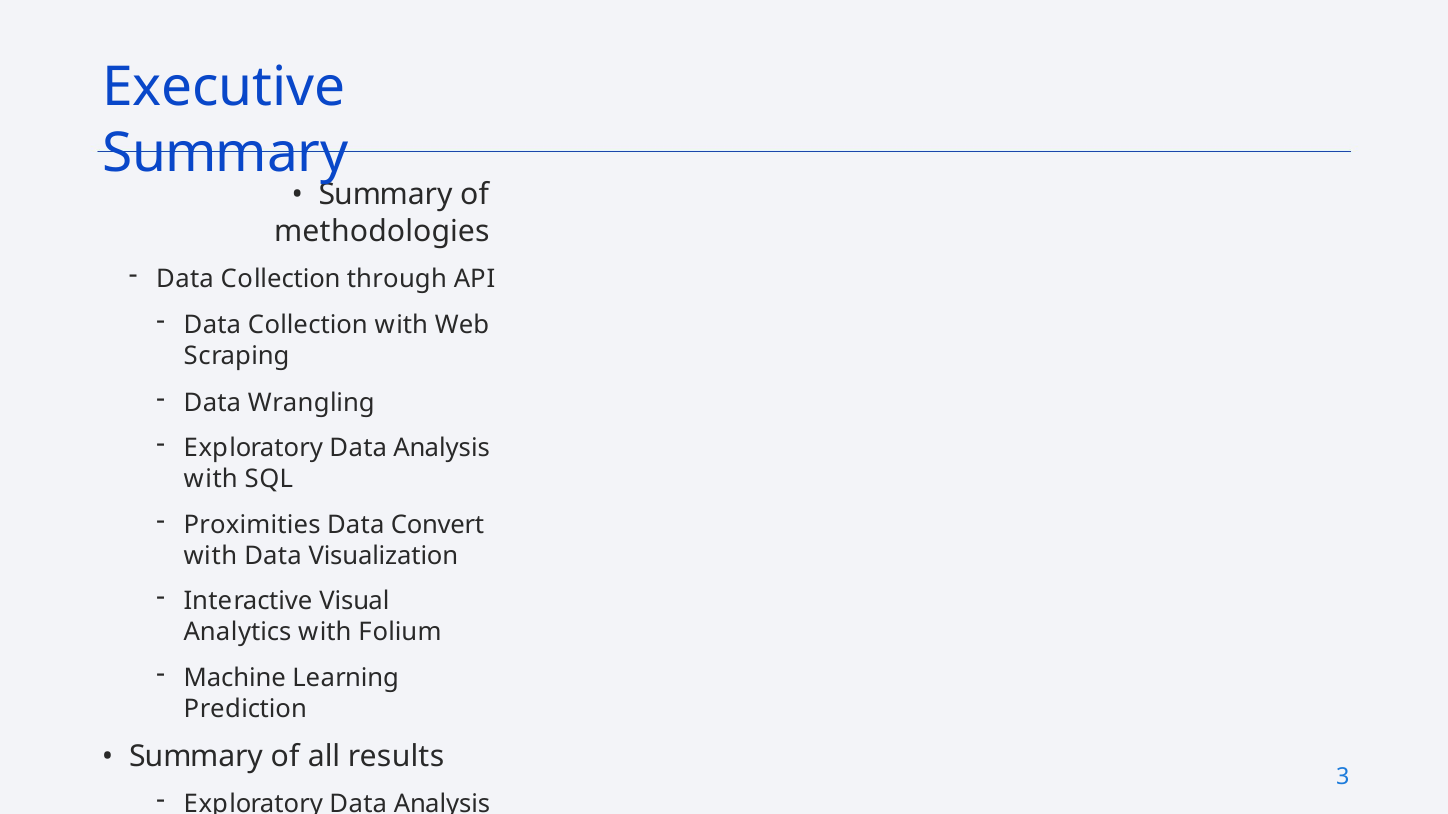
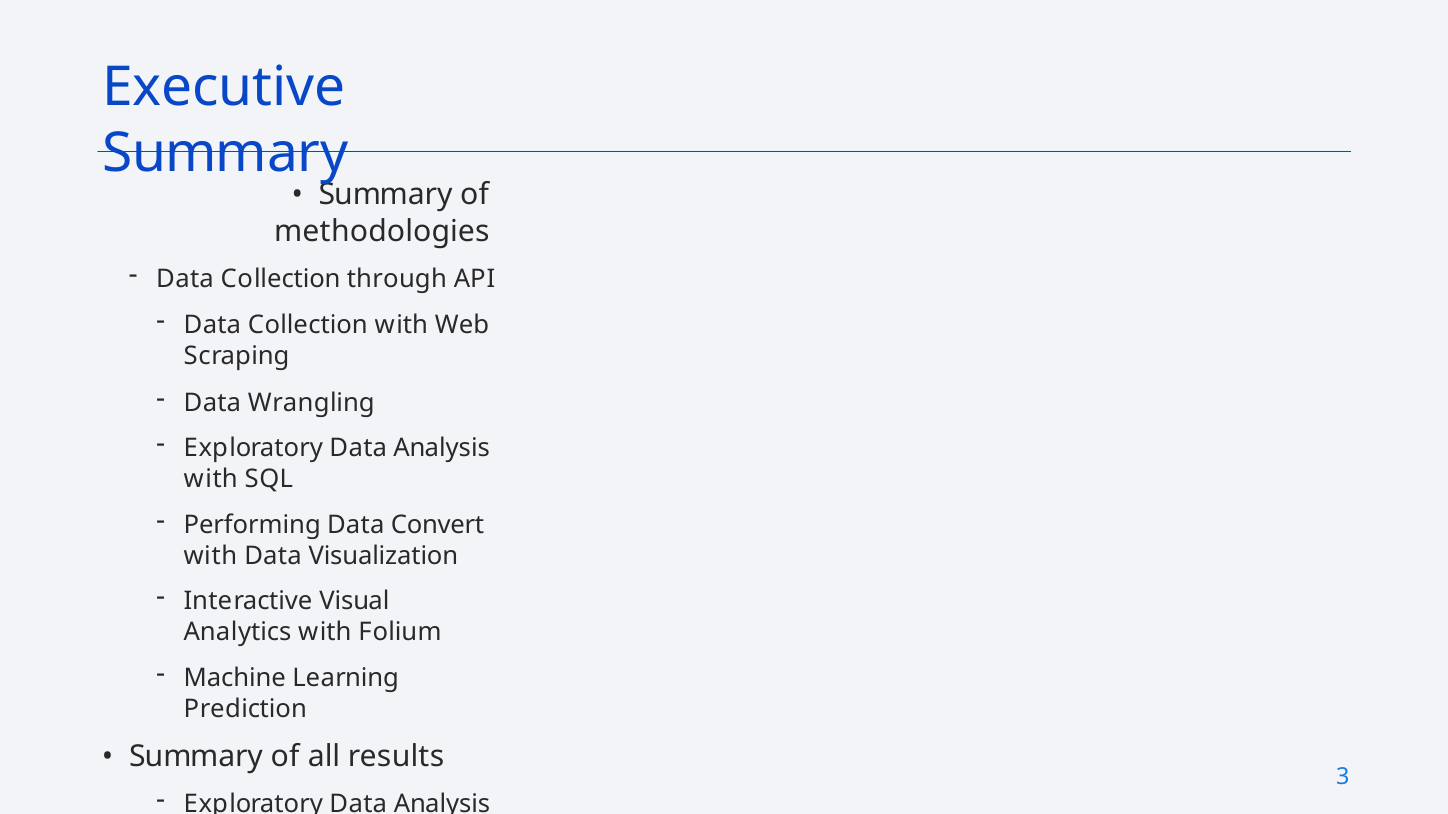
Proximities: Proximities -> Performing
